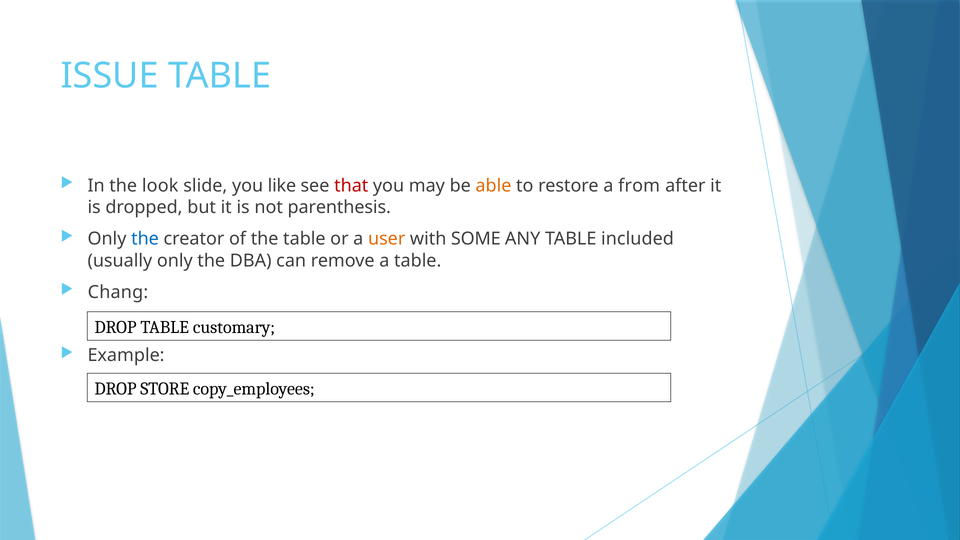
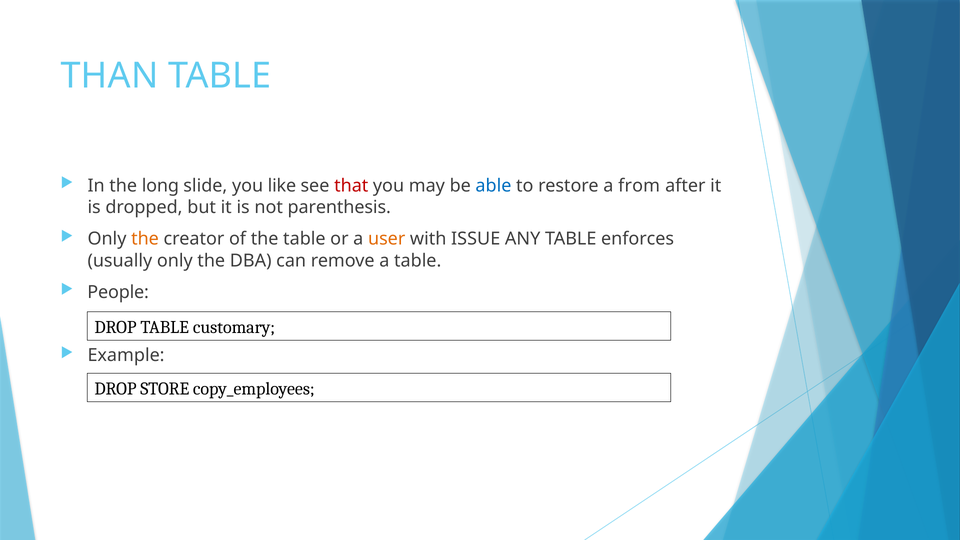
ISSUE: ISSUE -> THAN
look: look -> long
able colour: orange -> blue
the at (145, 239) colour: blue -> orange
SOME: SOME -> ISSUE
included: included -> enforces
Chang: Chang -> People
